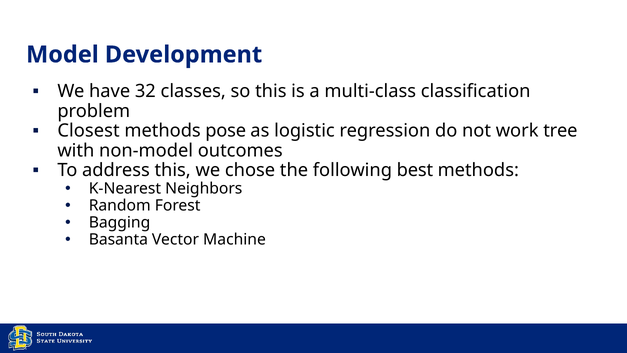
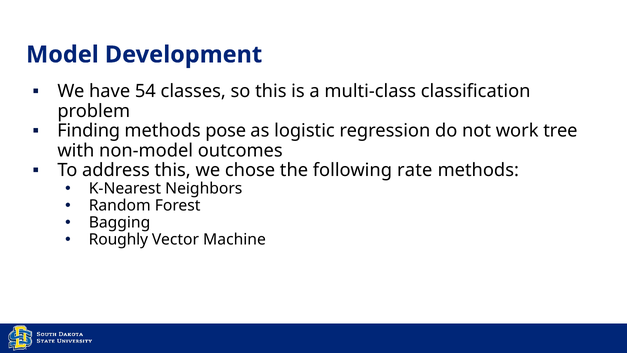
32: 32 -> 54
Closest: Closest -> Finding
best: best -> rate
Basanta: Basanta -> Roughly
